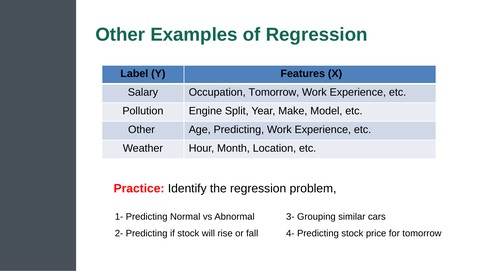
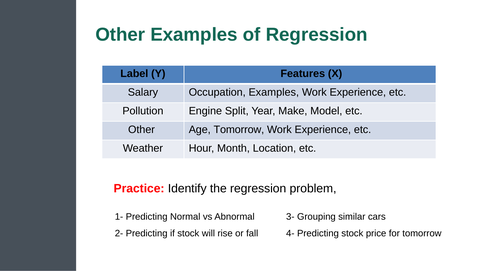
Occupation Tomorrow: Tomorrow -> Examples
Age Predicting: Predicting -> Tomorrow
